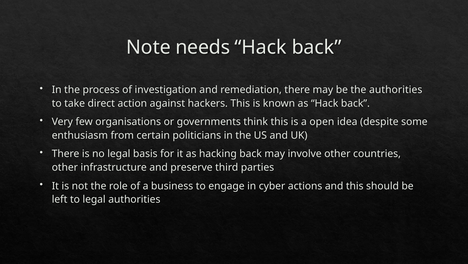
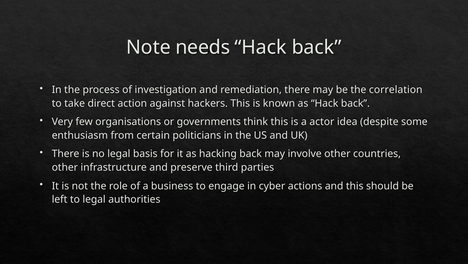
the authorities: authorities -> correlation
open: open -> actor
